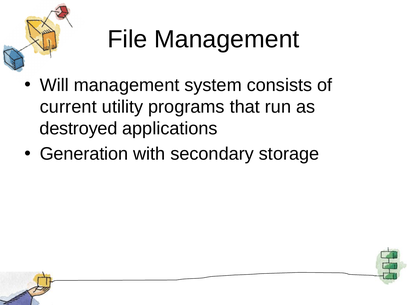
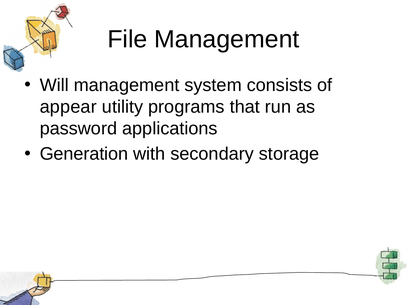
current: current -> appear
destroyed: destroyed -> password
